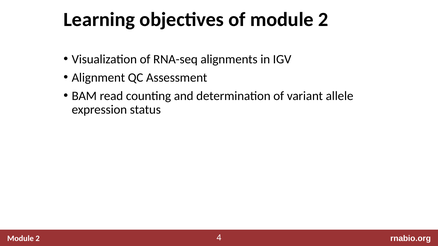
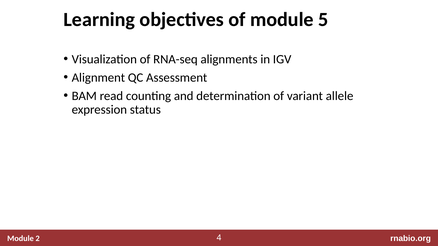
of module 2: 2 -> 5
